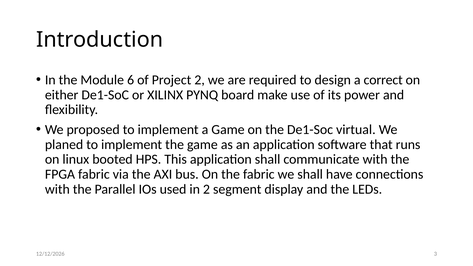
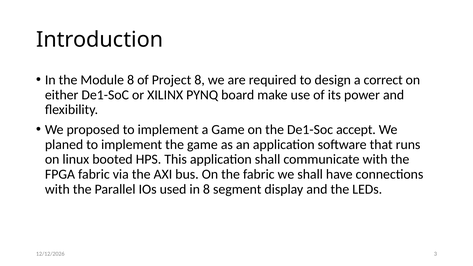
Module 6: 6 -> 8
Project 2: 2 -> 8
virtual: virtual -> accept
in 2: 2 -> 8
